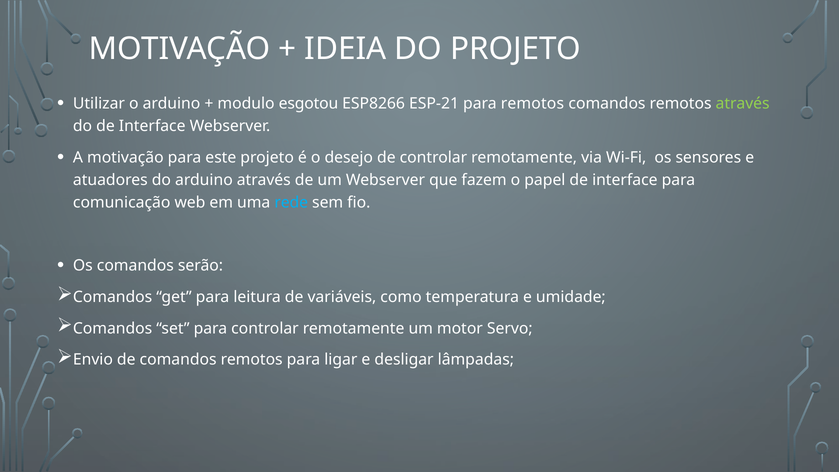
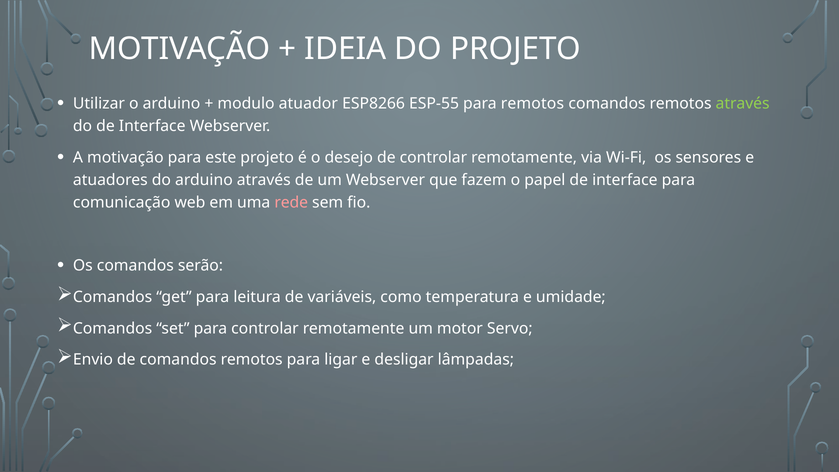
esgotou: esgotou -> atuador
ESP-21: ESP-21 -> ESP-55
rede colour: light blue -> pink
